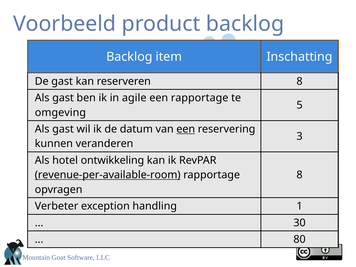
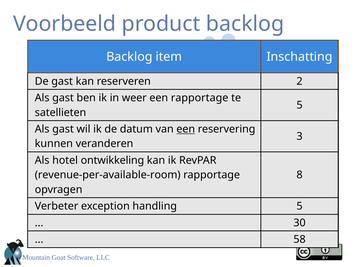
reserveren 8: 8 -> 2
agile: agile -> weer
omgeving: omgeving -> satellieten
revenue-per-available-room underline: present -> none
handling 1: 1 -> 5
80: 80 -> 58
